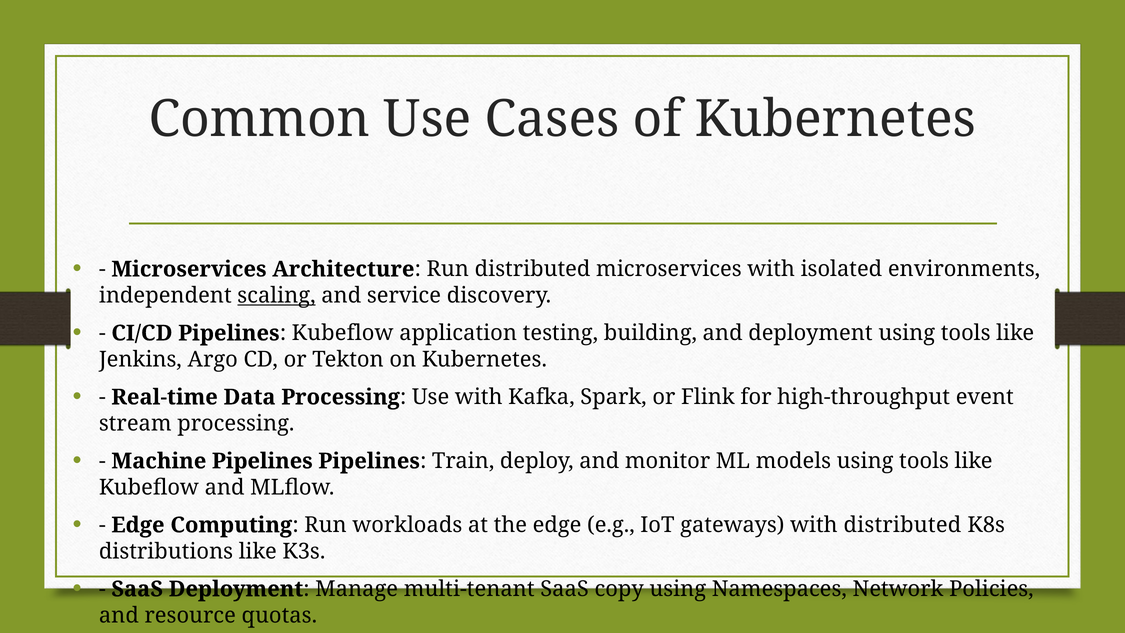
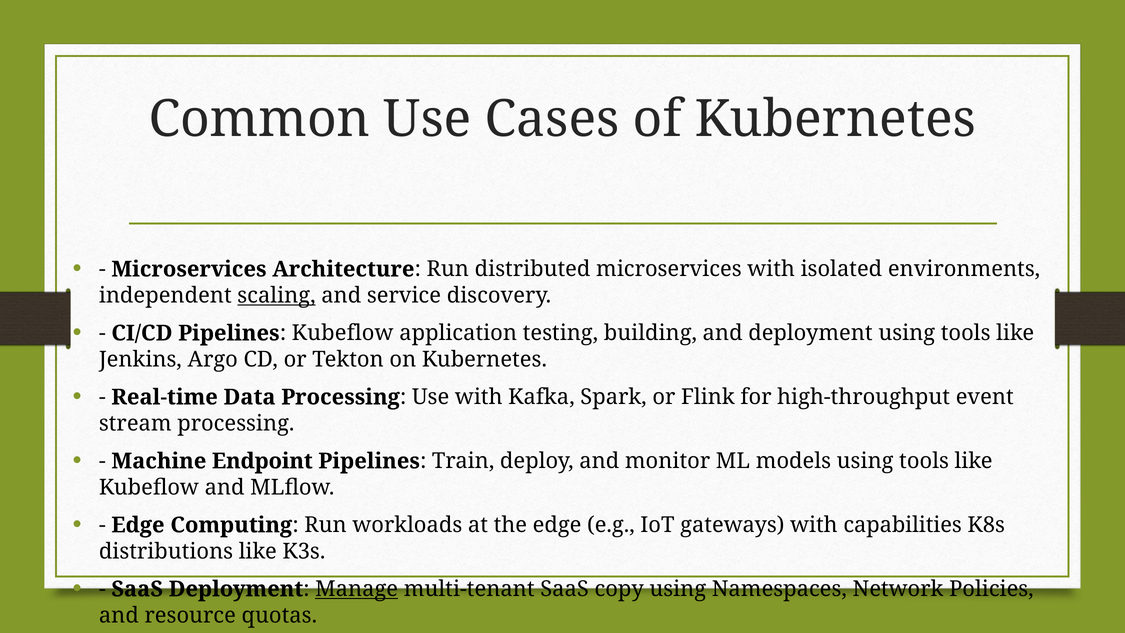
Machine Pipelines: Pipelines -> Endpoint
with distributed: distributed -> capabilities
Manage underline: none -> present
